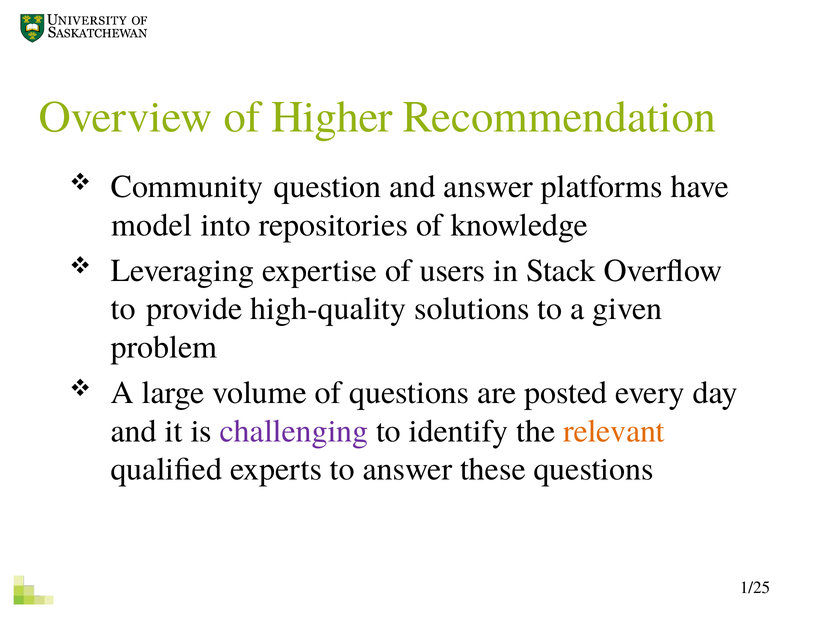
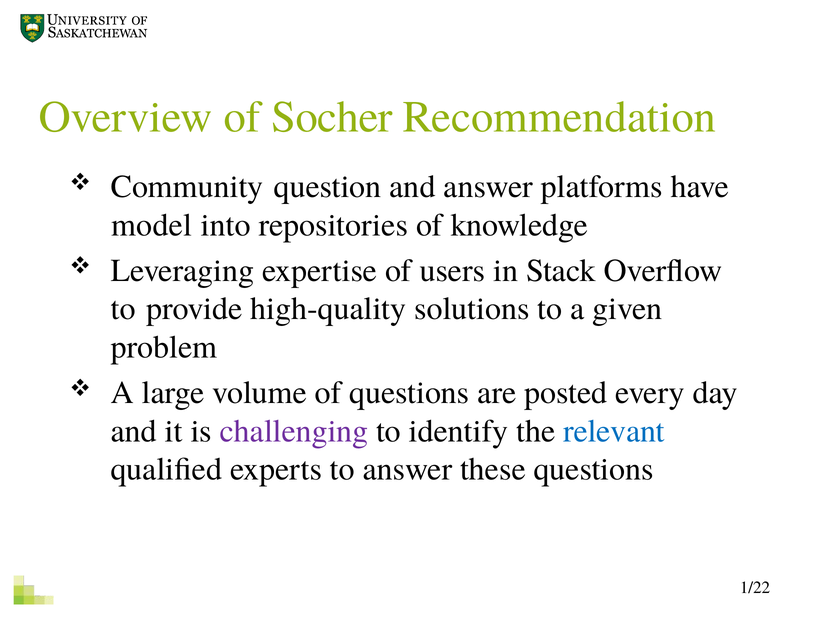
Higher: Higher -> Socher
relevant colour: orange -> blue
1/25: 1/25 -> 1/22
